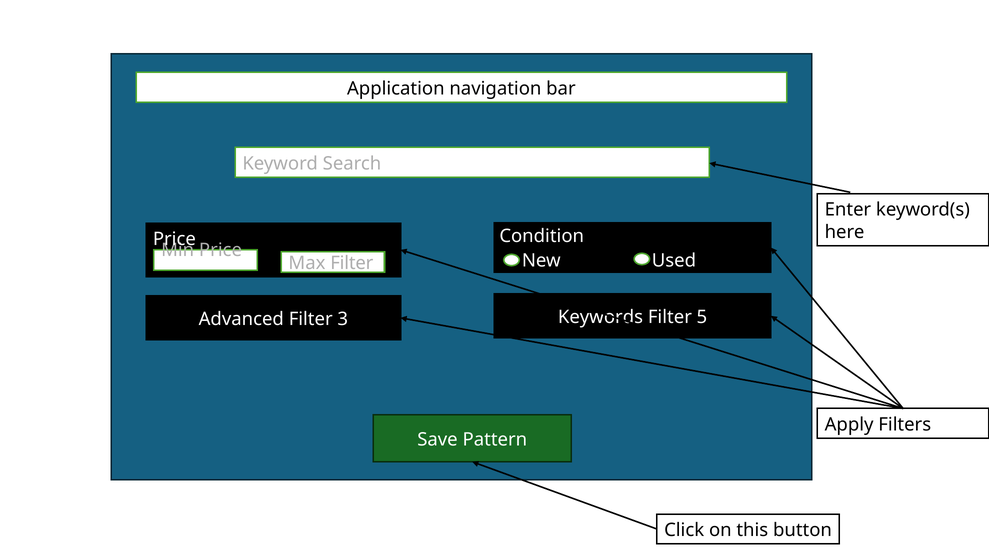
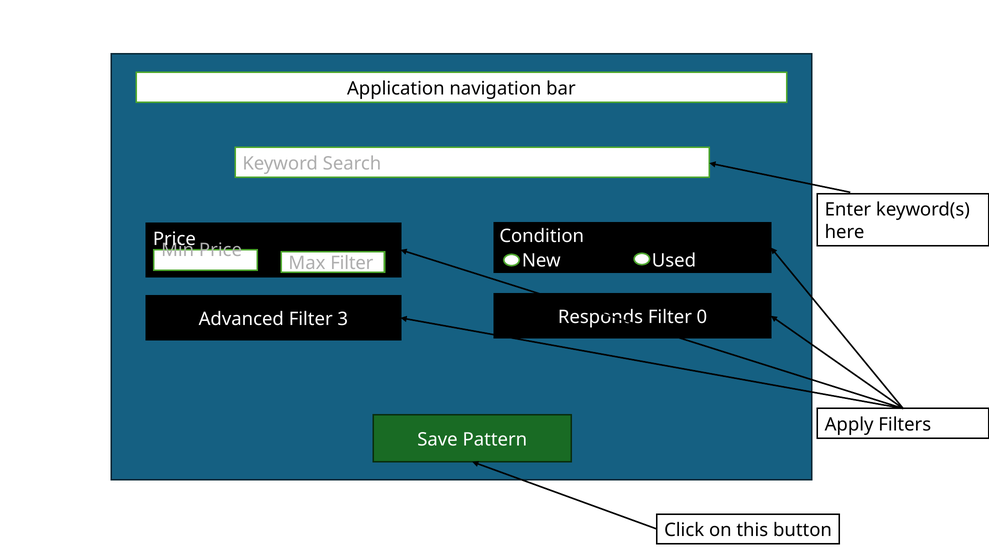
Keywords: Keywords -> Responds
5: 5 -> 0
